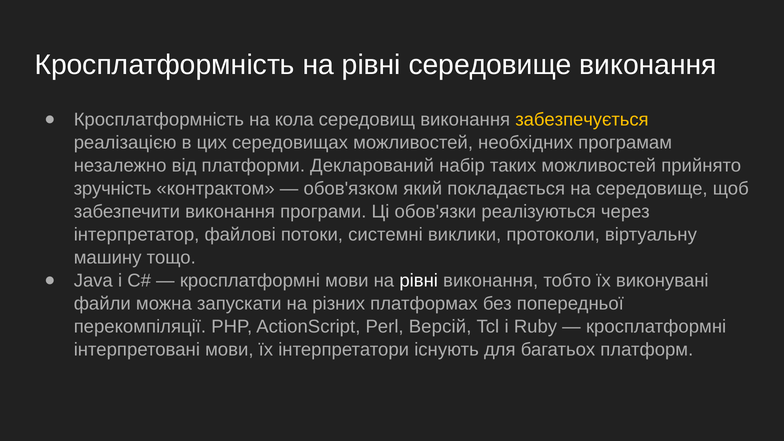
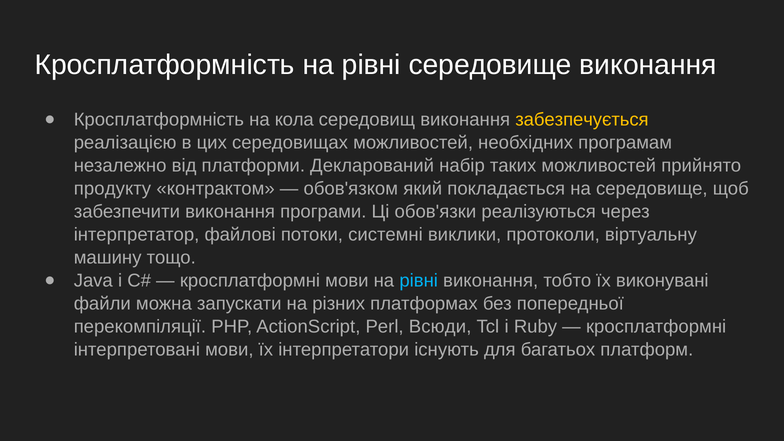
зручність: зручність -> продукту
рівні at (419, 281) colour: white -> light blue
Версій: Версій -> Всюди
